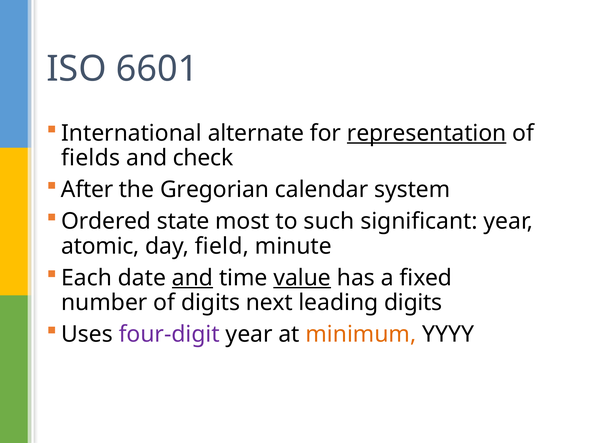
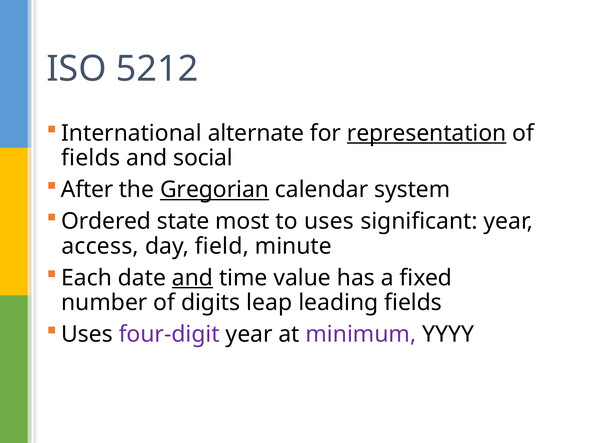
6601: 6601 -> 5212
check: check -> social
Gregorian underline: none -> present
to such: such -> uses
atomic: atomic -> access
value underline: present -> none
next: next -> leap
leading digits: digits -> fields
minimum colour: orange -> purple
